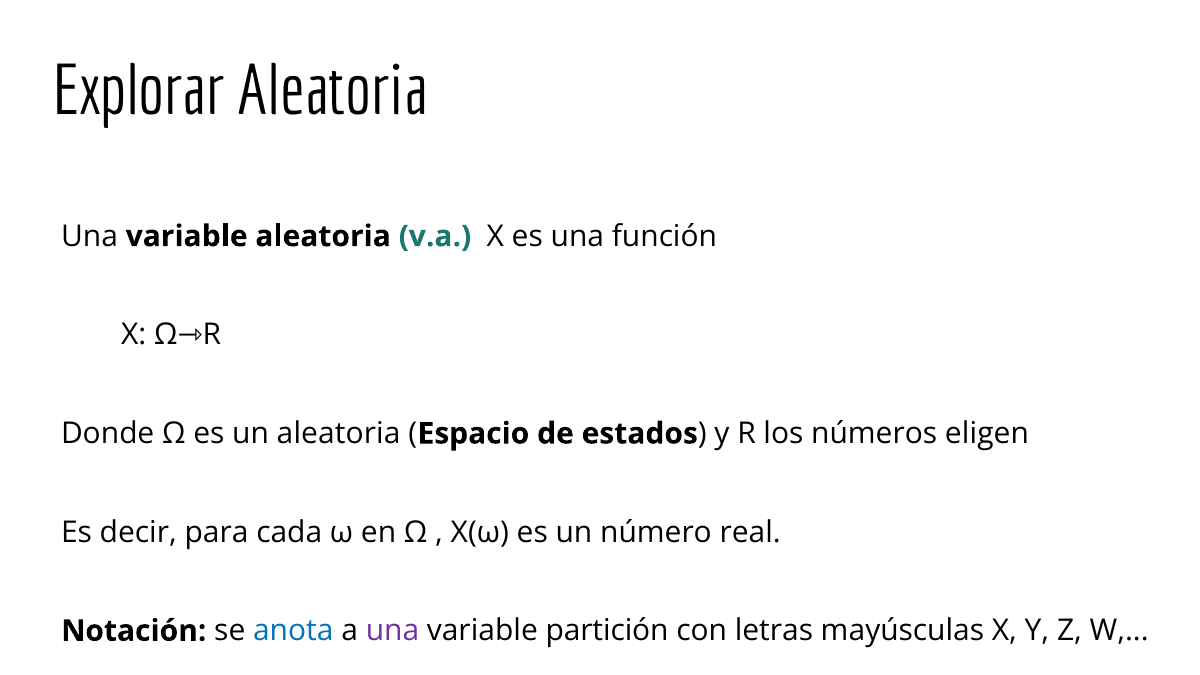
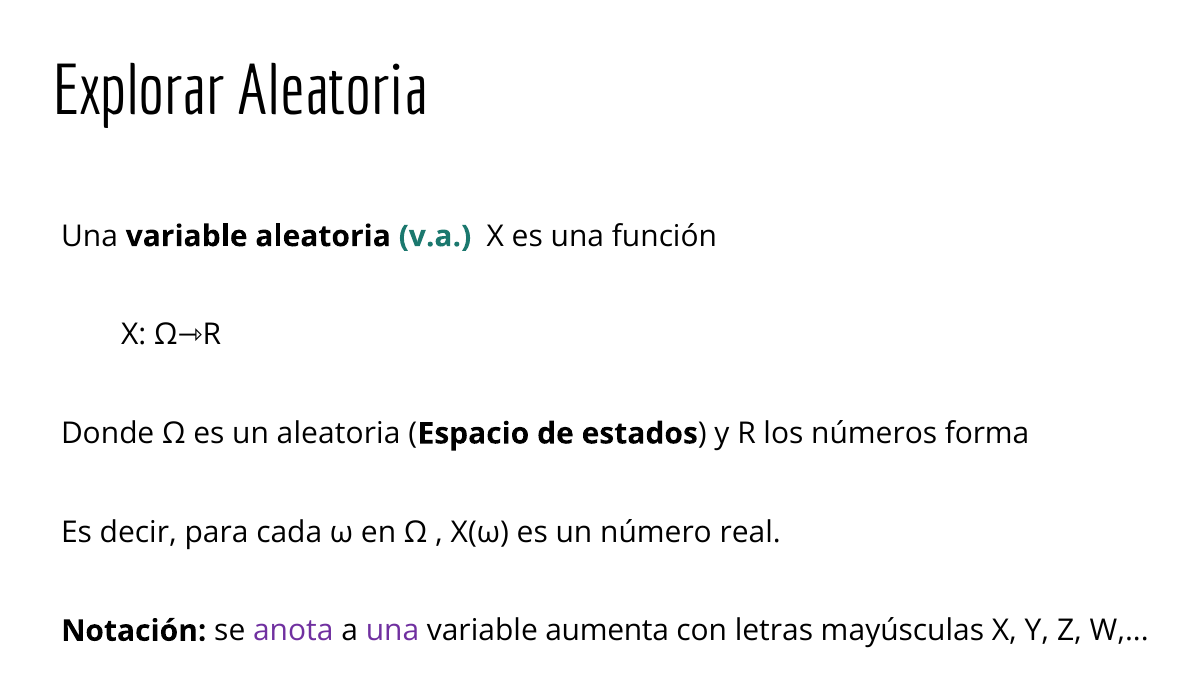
eligen: eligen -> forma
anota colour: blue -> purple
partición: partición -> aumenta
